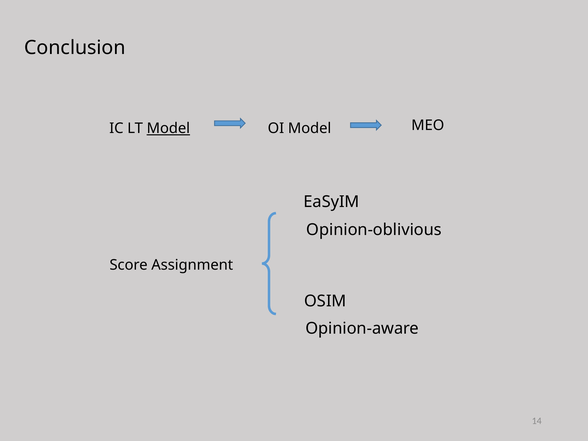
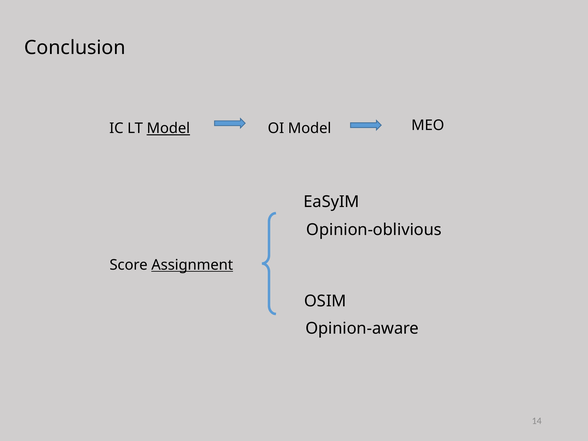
Assignment underline: none -> present
